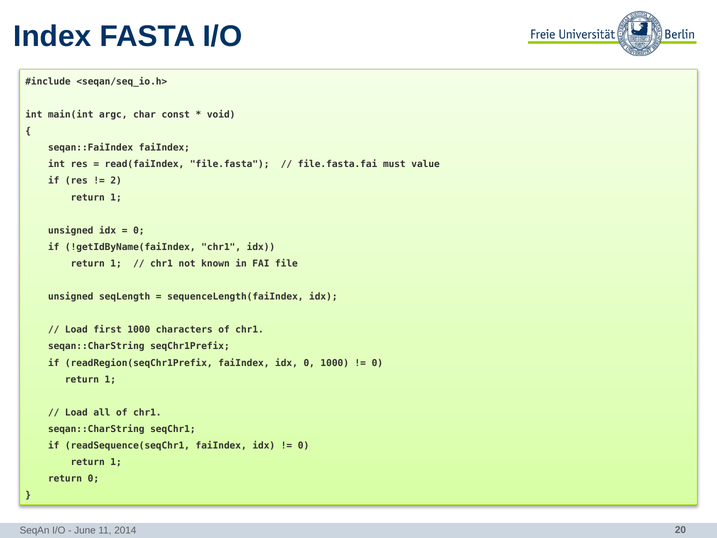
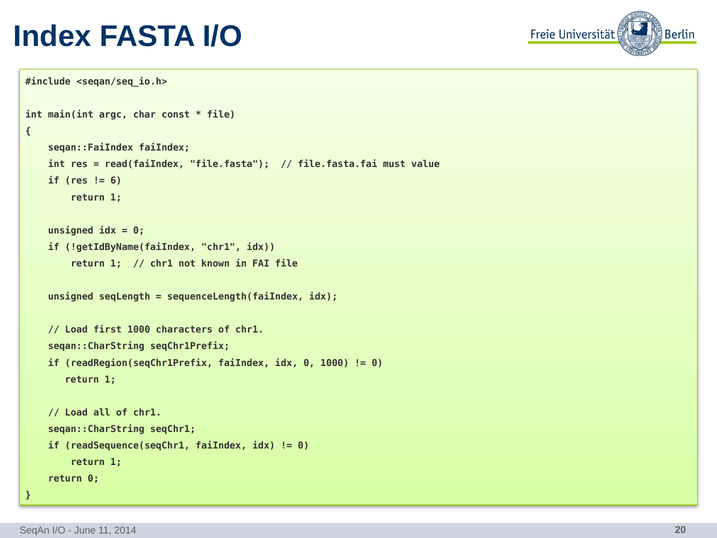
void at (221, 115): void -> file
2: 2 -> 6
